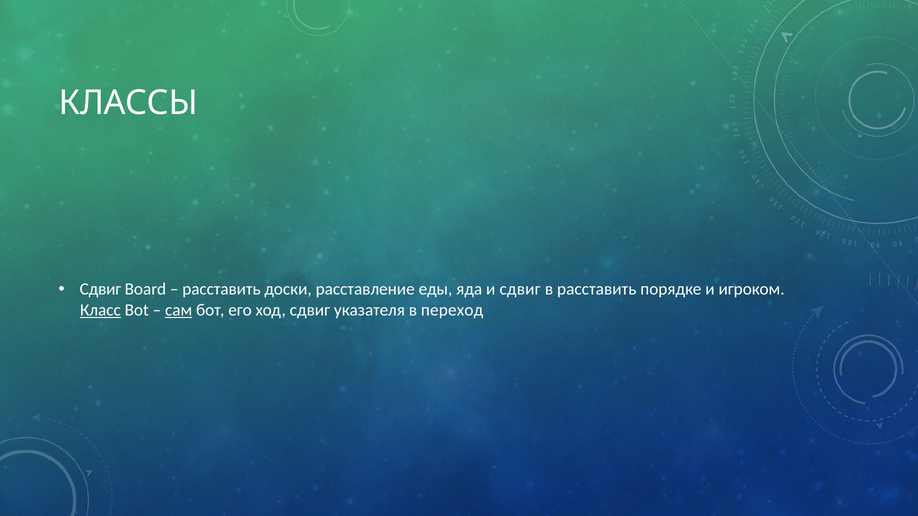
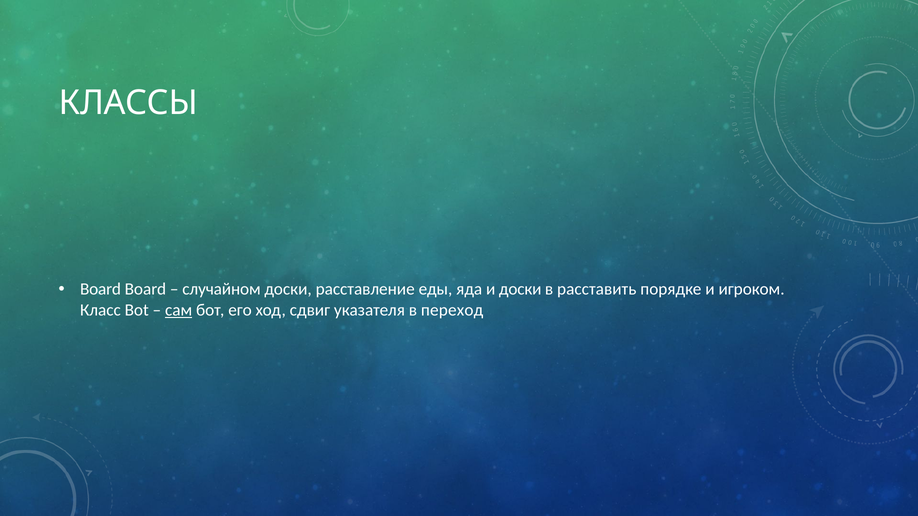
Сдвиг at (101, 290): Сдвиг -> Board
расставить at (221, 290): расставить -> случайном
и сдвиг: сдвиг -> доски
Класс underline: present -> none
